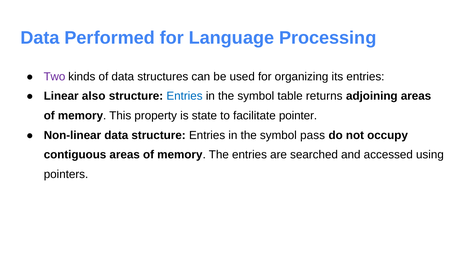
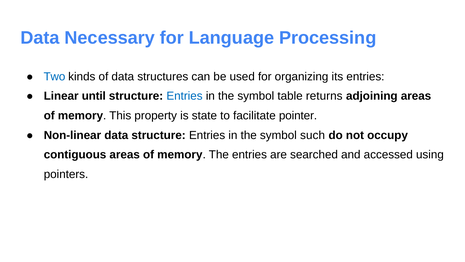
Performed: Performed -> Necessary
Two colour: purple -> blue
also: also -> until
pass: pass -> such
